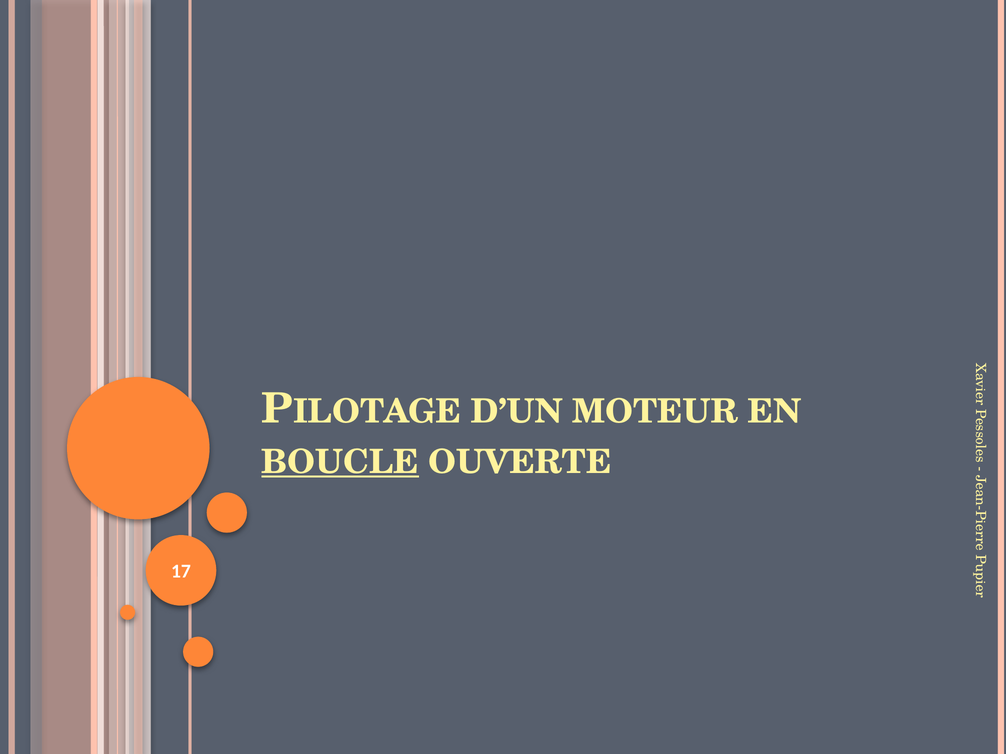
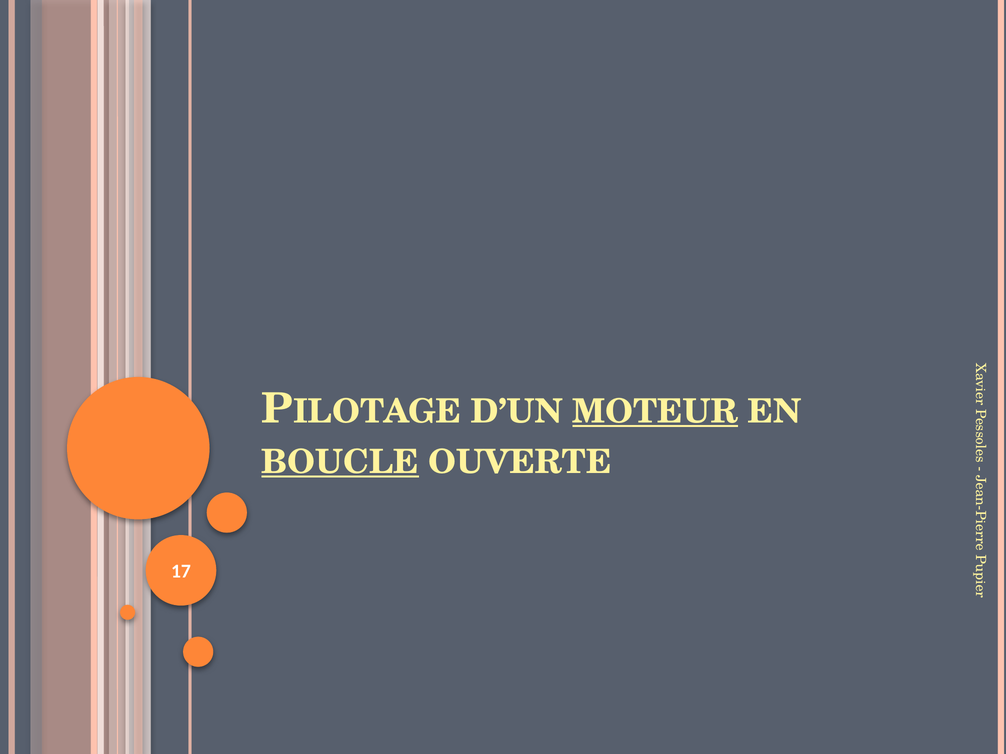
MOTEUR underline: none -> present
